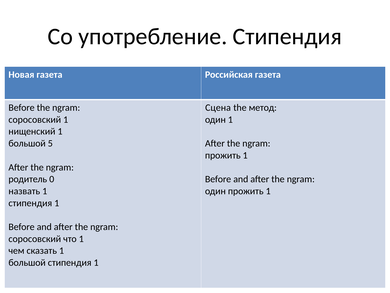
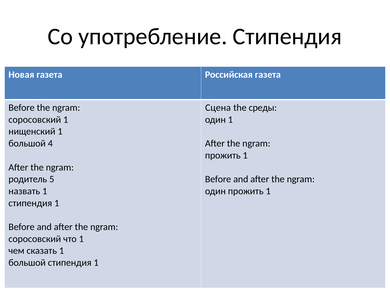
метод: метод -> среды
5: 5 -> 4
0: 0 -> 5
